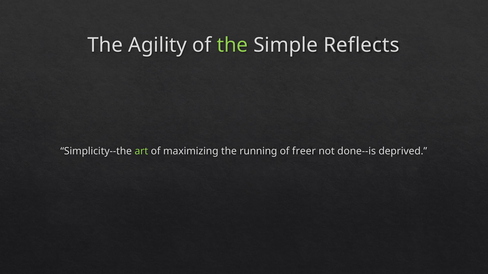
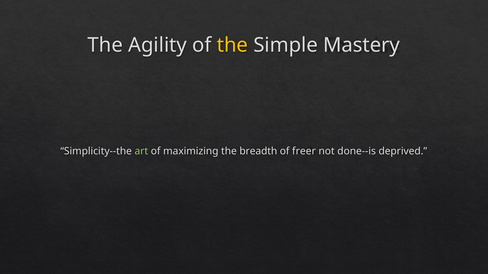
the at (232, 45) colour: light green -> yellow
Reflects: Reflects -> Mastery
running: running -> breadth
